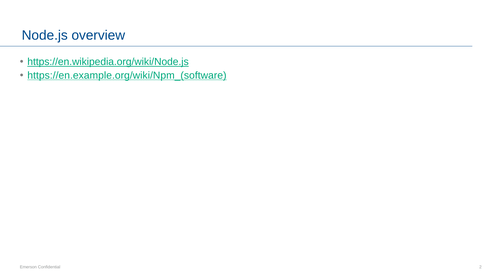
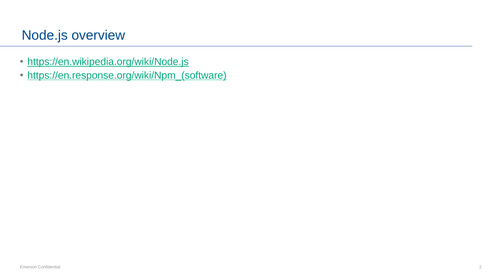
https://en.example.org/wiki/Npm_(software: https://en.example.org/wiki/Npm_(software -> https://en.response.org/wiki/Npm_(software
